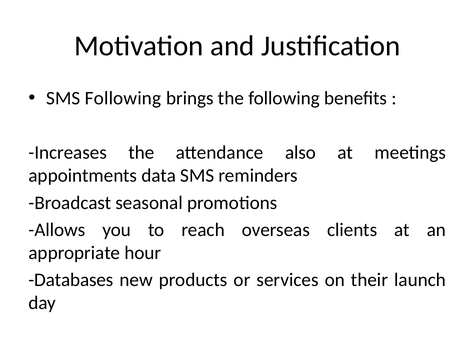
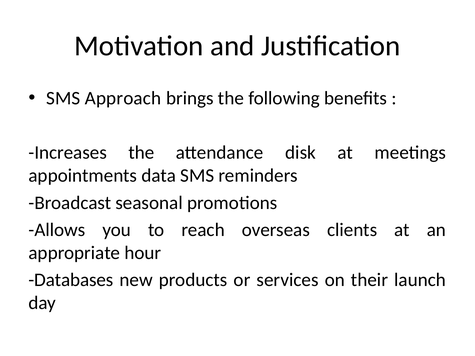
SMS Following: Following -> Approach
also: also -> disk
